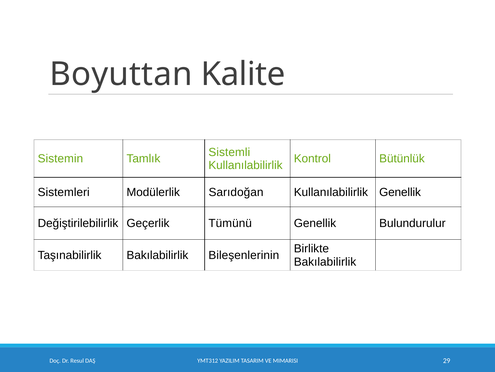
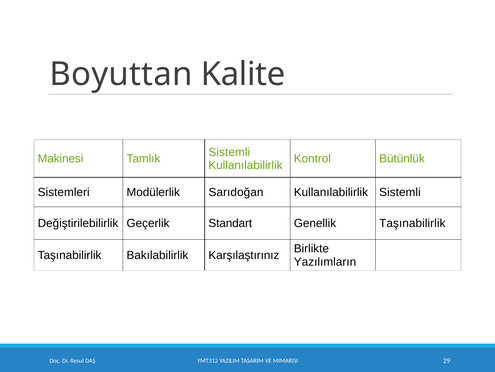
Sistemin: Sistemin -> Makinesi
Kullanılabilirlik Genellik: Genellik -> Sistemli
Tümünü: Tümünü -> Standart
Genellik Bulundurulur: Bulundurulur -> Taşınabilirlik
Bileşenlerinin: Bileşenlerinin -> Karşılaştırınız
Bakılabilirlik at (325, 261): Bakılabilirlik -> Yazılımların
